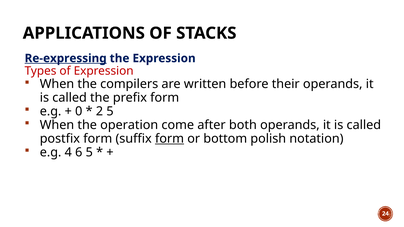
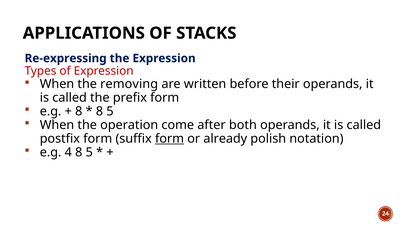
Re-expressing underline: present -> none
compilers: compilers -> removing
0 at (79, 112): 0 -> 8
2 at (99, 112): 2 -> 8
bottom: bottom -> already
4 6: 6 -> 8
